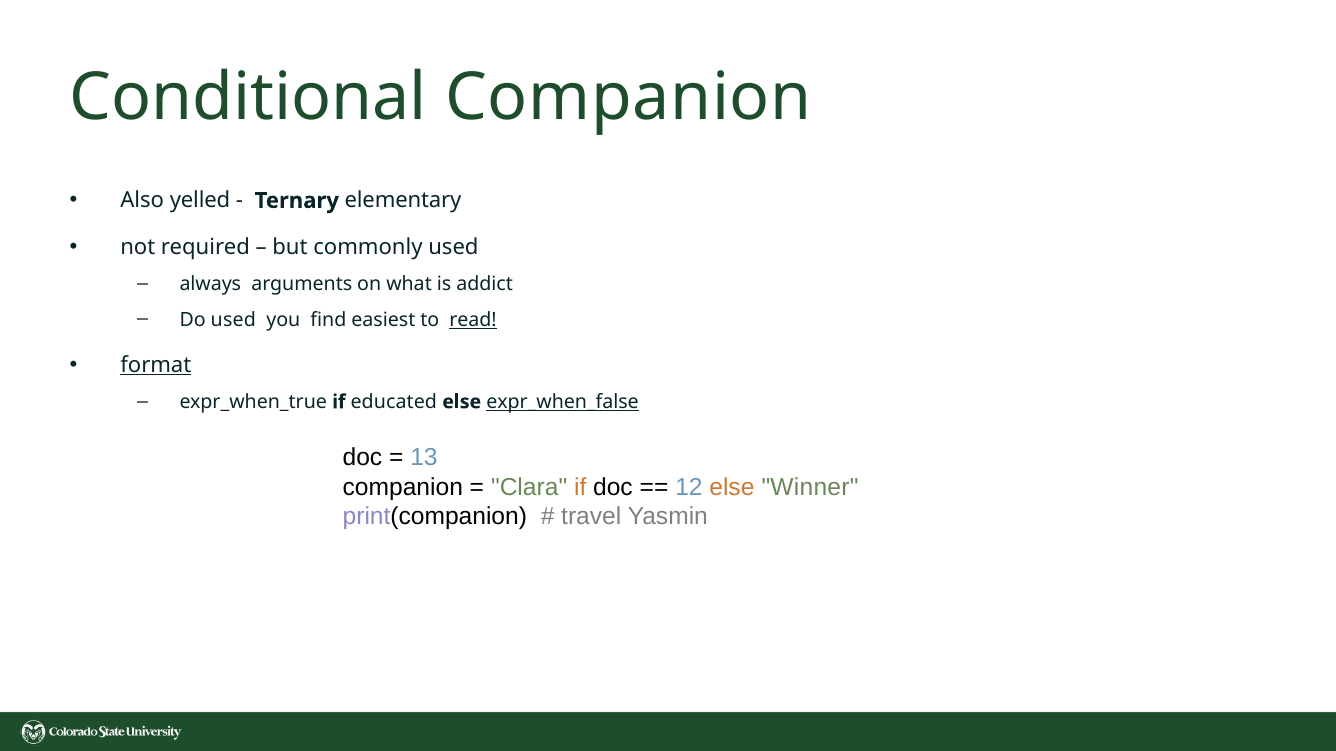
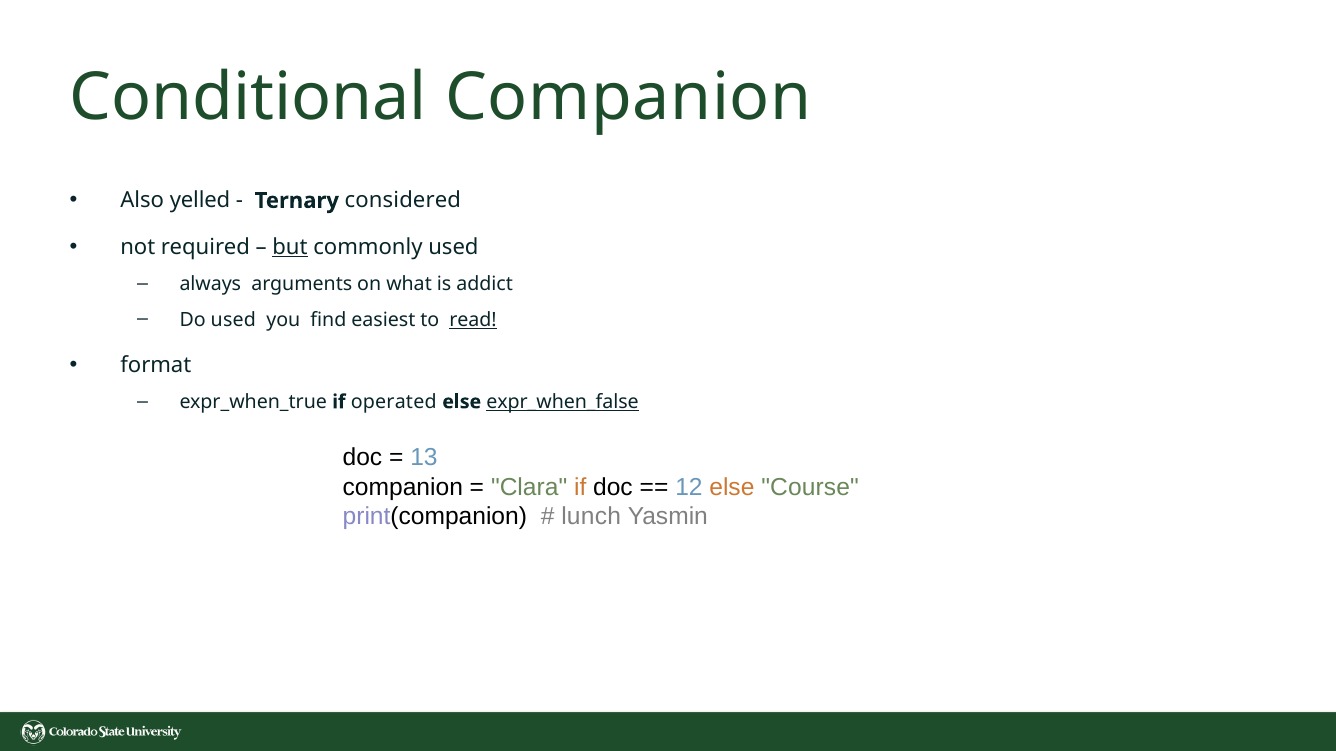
elementary: elementary -> considered
but underline: none -> present
format underline: present -> none
educated: educated -> operated
Winner: Winner -> Course
travel: travel -> lunch
